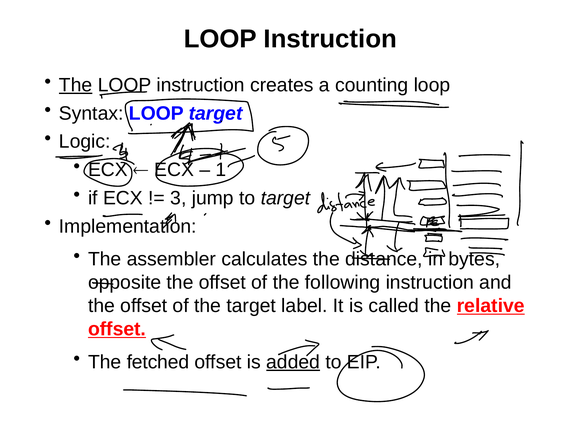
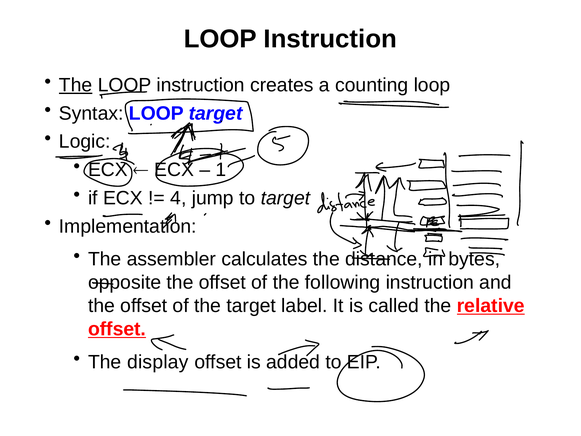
3: 3 -> 4
fetched: fetched -> display
added underline: present -> none
